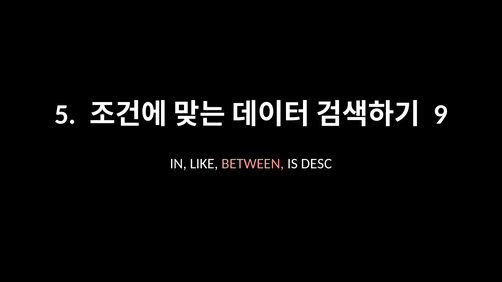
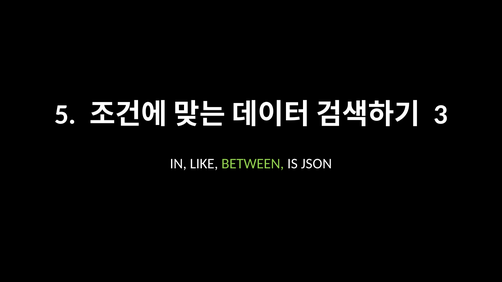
9: 9 -> 3
BETWEEN colour: pink -> light green
DESC: DESC -> JSON
